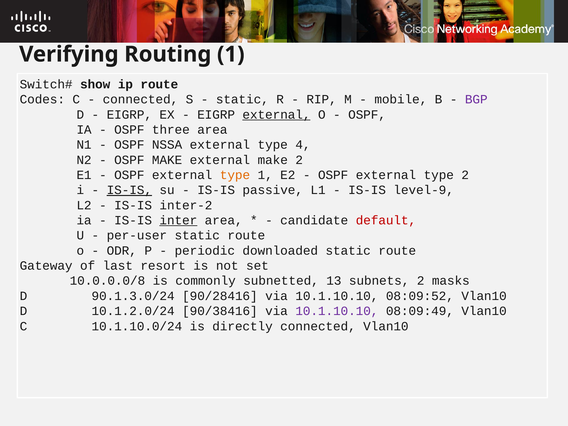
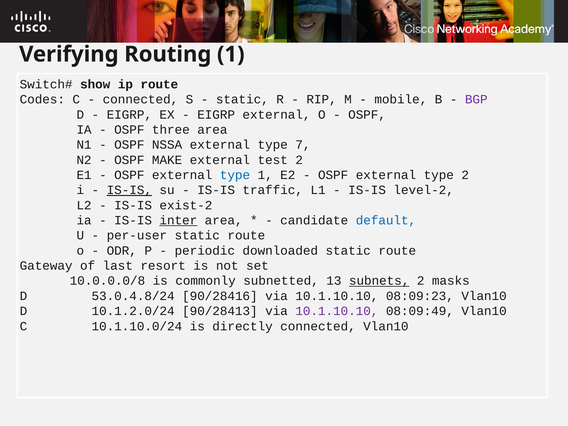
external at (276, 115) underline: present -> none
4: 4 -> 7
external make: make -> test
type at (235, 175) colour: orange -> blue
passive: passive -> traffic
level-9: level-9 -> level-2
inter-2: inter-2 -> exist-2
default colour: red -> blue
subnets underline: none -> present
90.1.3.0/24: 90.1.3.0/24 -> 53.0.4.8/24
08:09:52: 08:09:52 -> 08:09:23
90/38416: 90/38416 -> 90/28413
